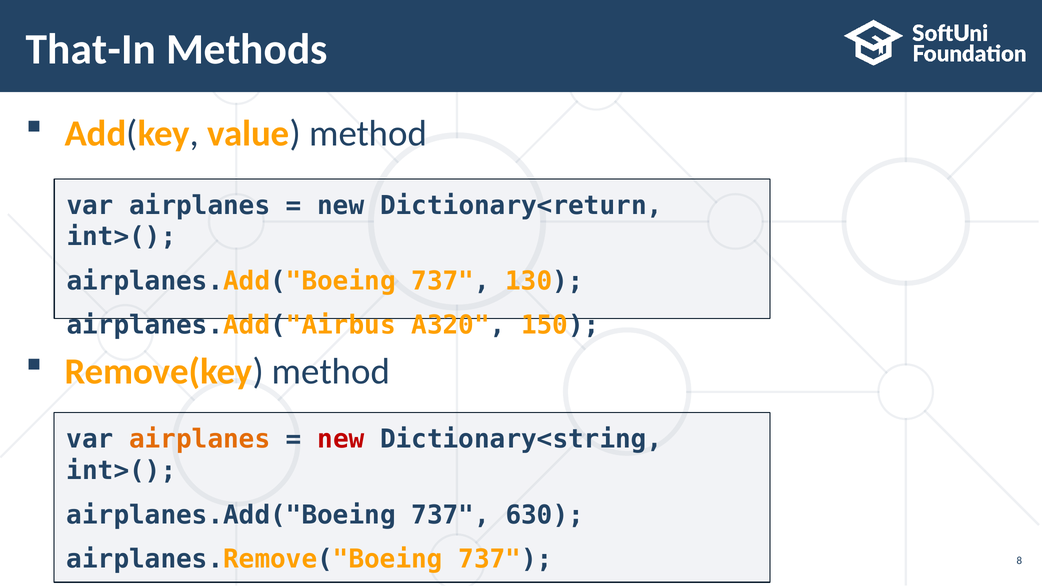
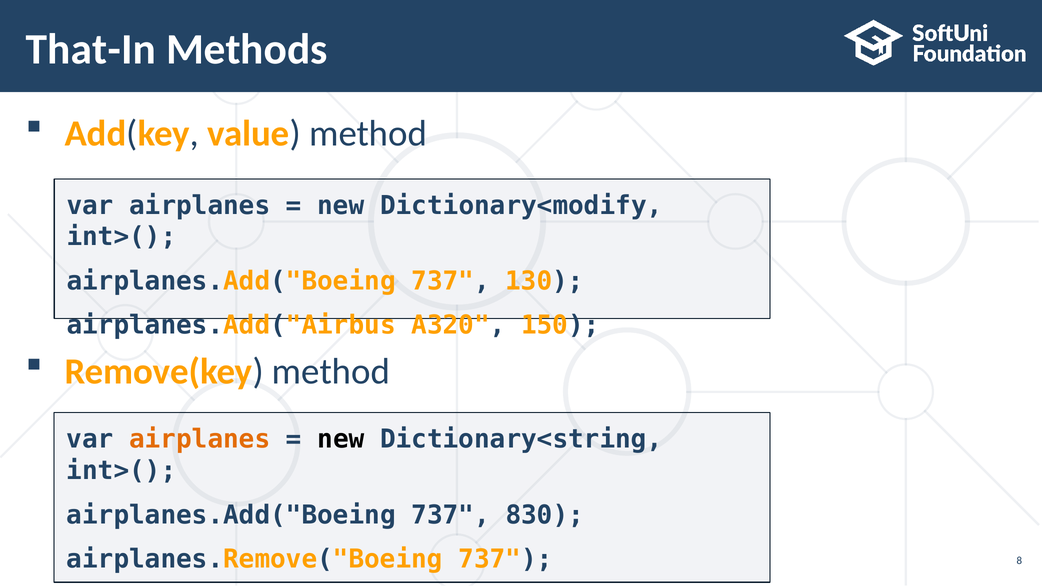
Dictionary<return: Dictionary<return -> Dictionary<modify
new at (341, 439) colour: red -> black
630: 630 -> 830
